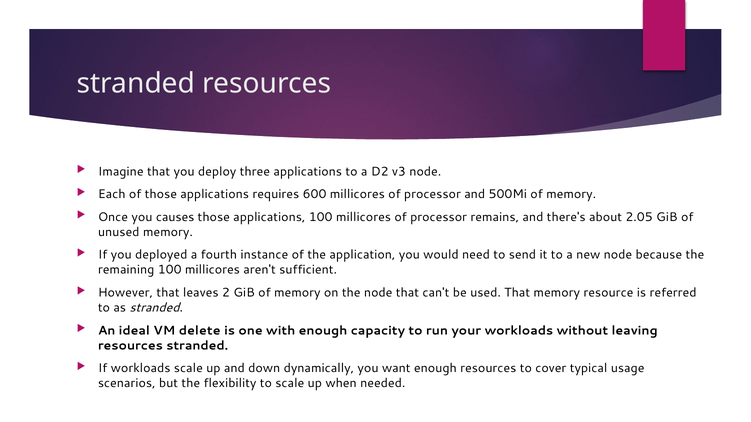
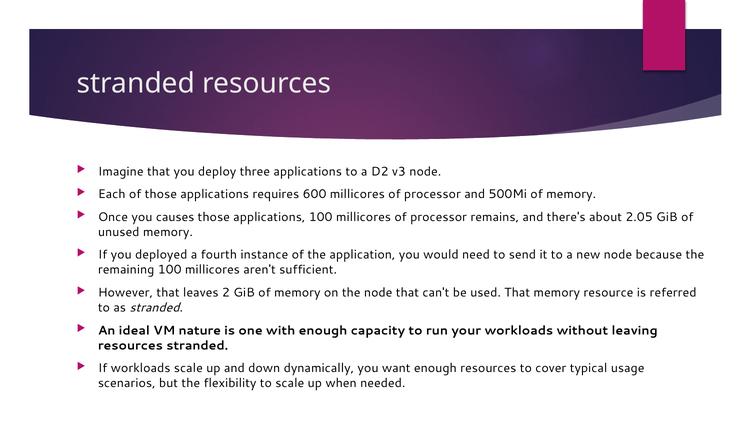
delete: delete -> nature
